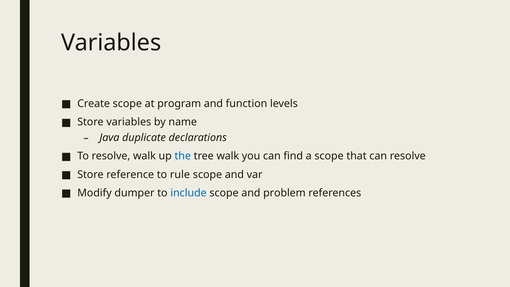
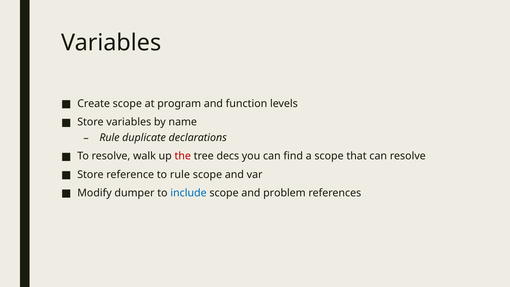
Java at (109, 138): Java -> Rule
the colour: blue -> red
tree walk: walk -> decs
